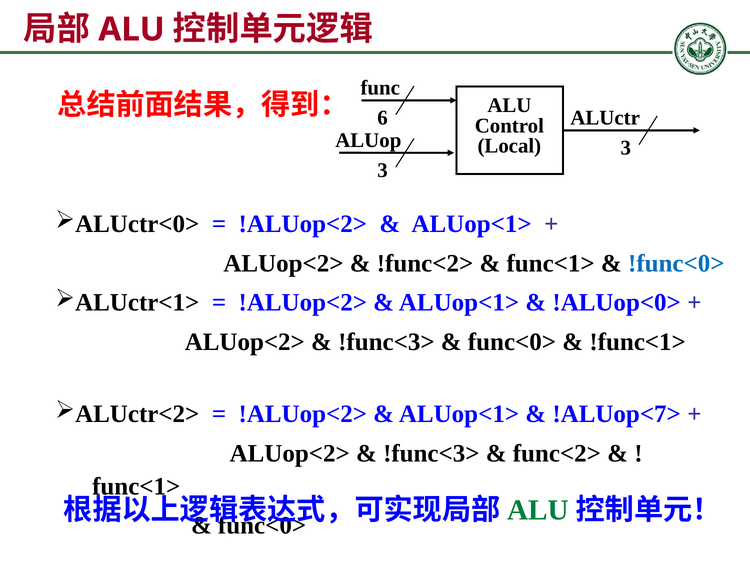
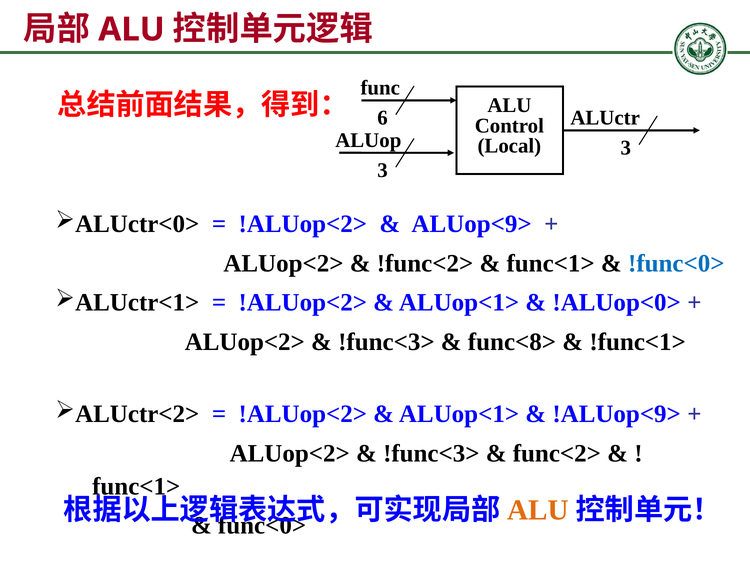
ALUop<1> at (472, 224): ALUop<1> -> ALUop<9>
func<0> at (512, 342): func<0> -> func<8>
!ALUop<7>: !ALUop<7> -> !ALUop<9>
ALU at (538, 510) colour: green -> orange
